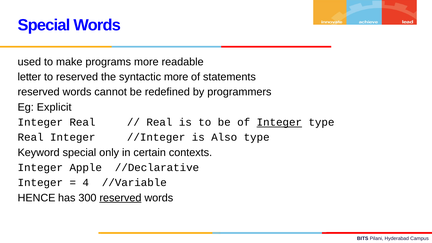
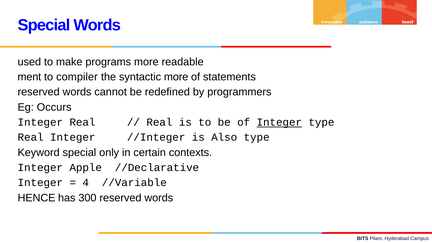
letter: letter -> ment
to reserved: reserved -> compiler
Explicit: Explicit -> Occurs
reserved at (120, 198) underline: present -> none
